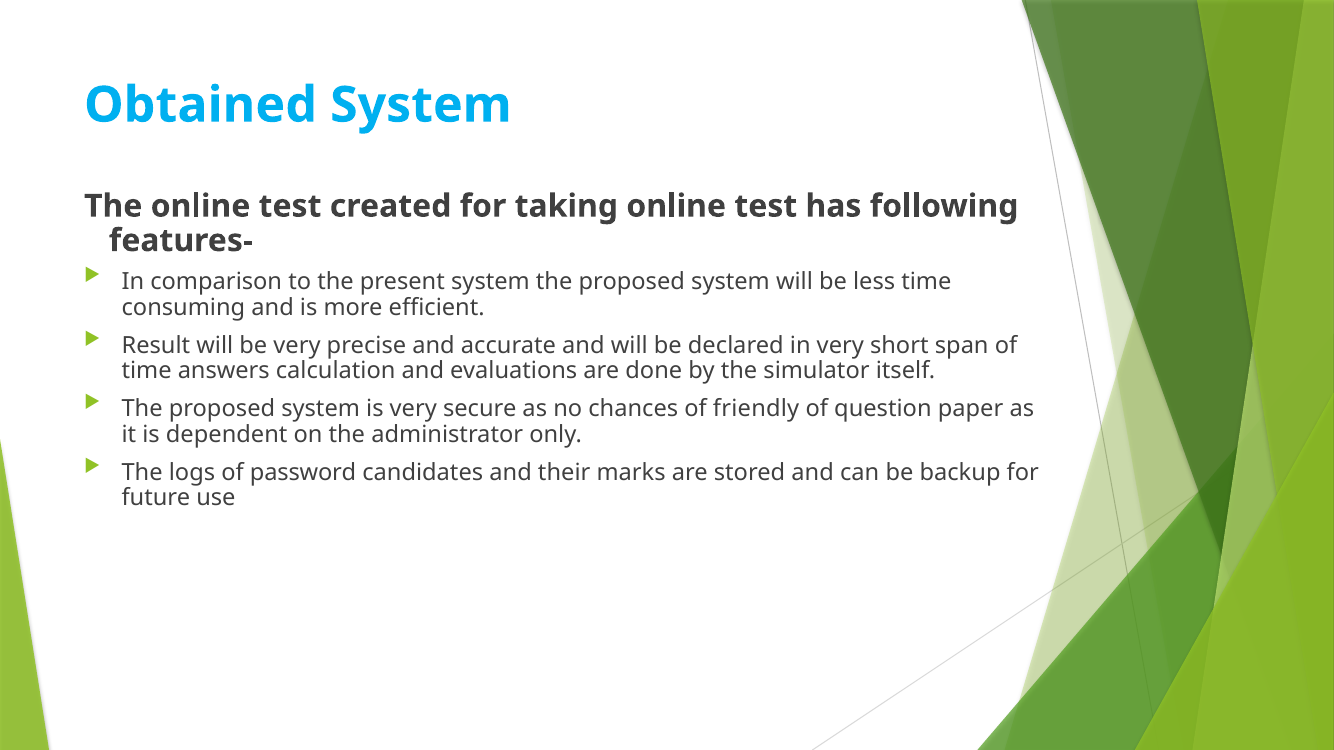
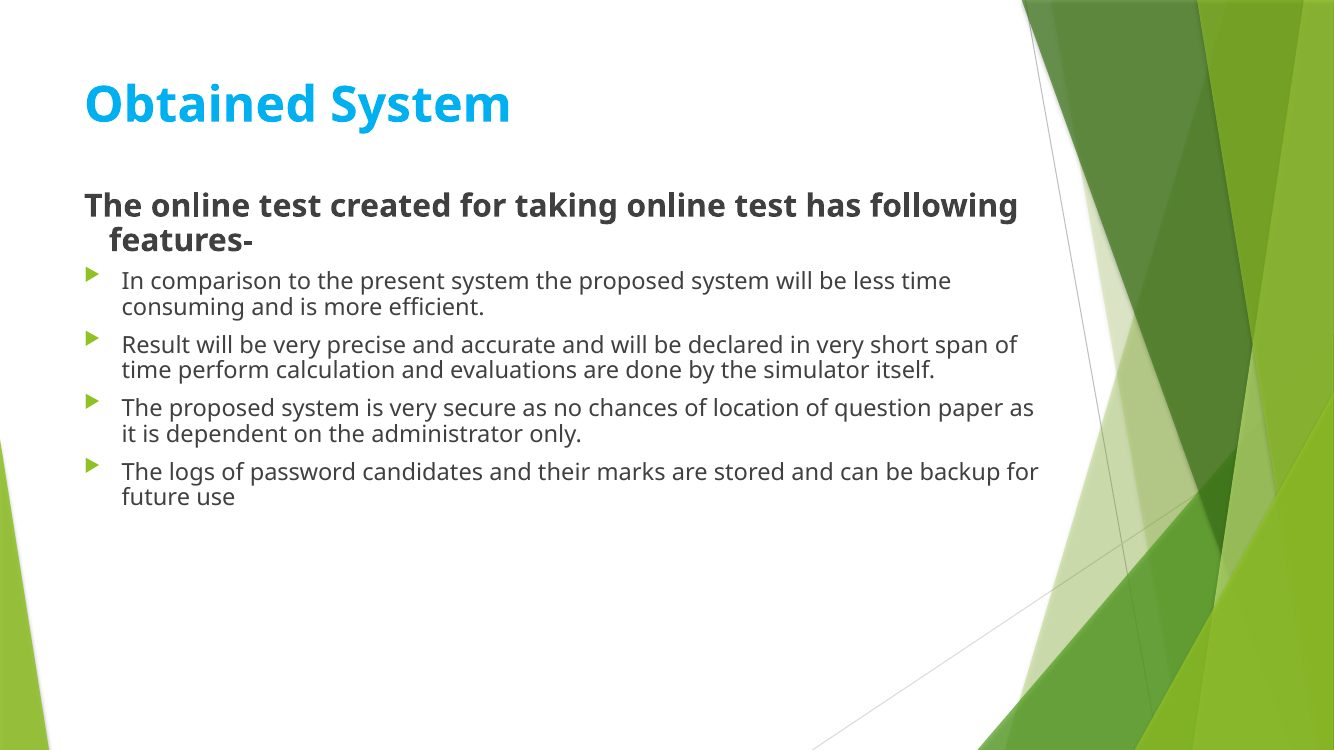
answers: answers -> perform
friendly: friendly -> location
